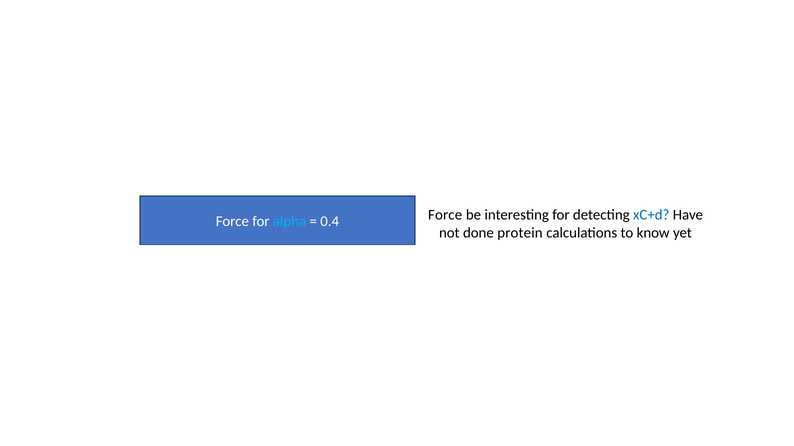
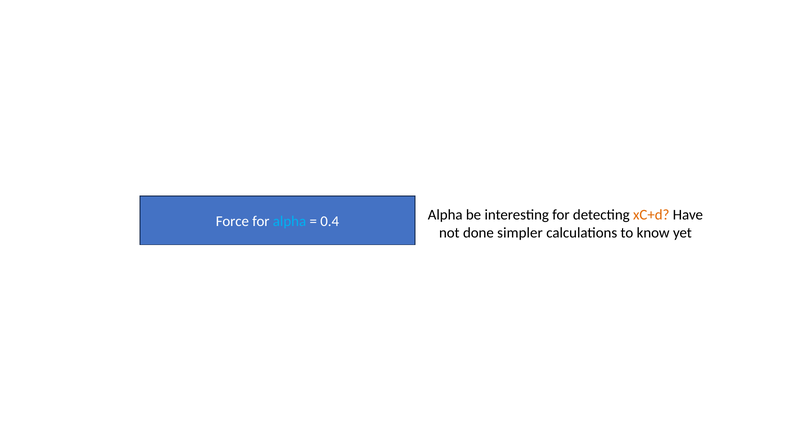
0.4 Force: Force -> Alpha
xC+d colour: blue -> orange
protein: protein -> simpler
